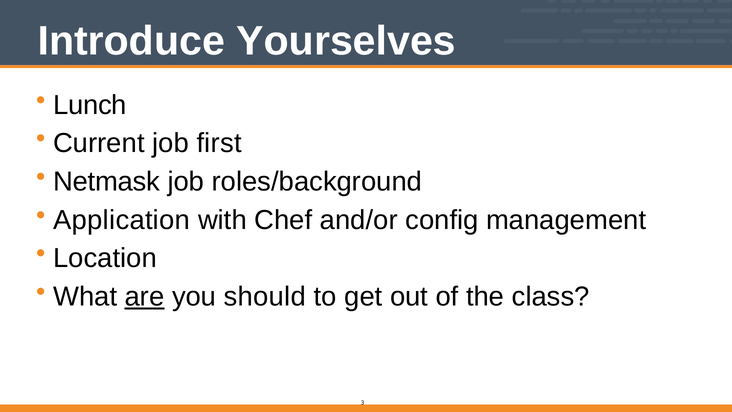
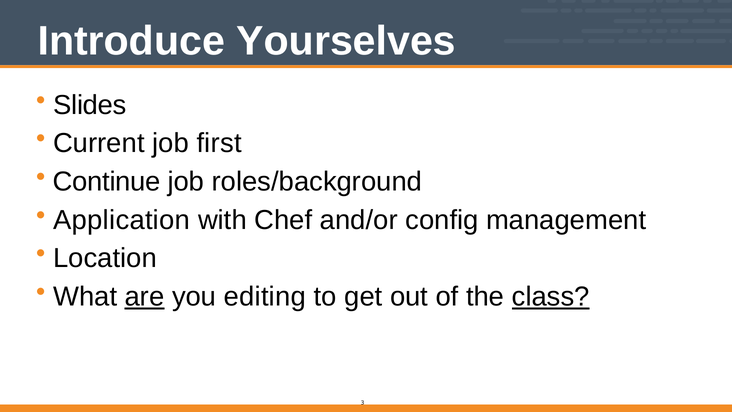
Lunch: Lunch -> Slides
Netmask: Netmask -> Continue
should: should -> editing
class underline: none -> present
